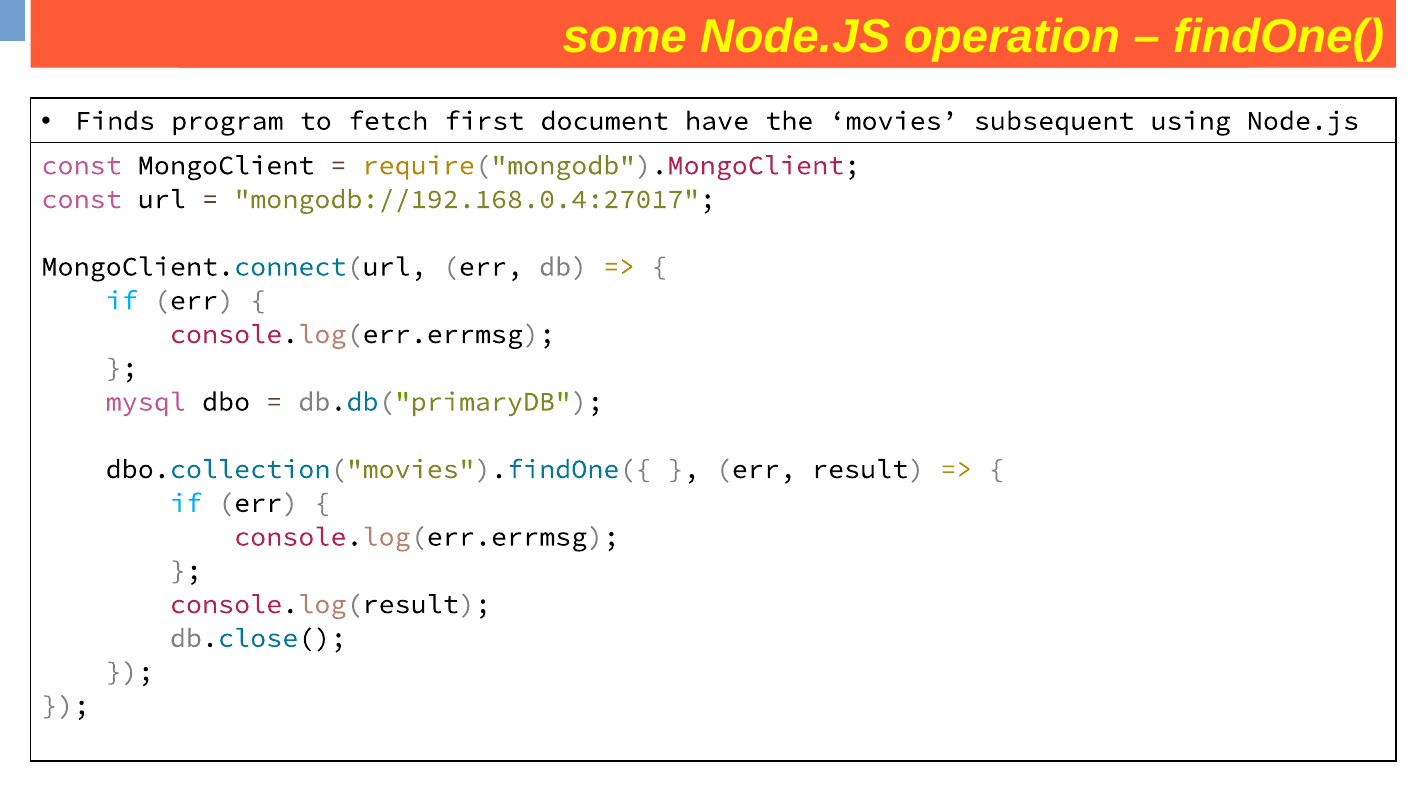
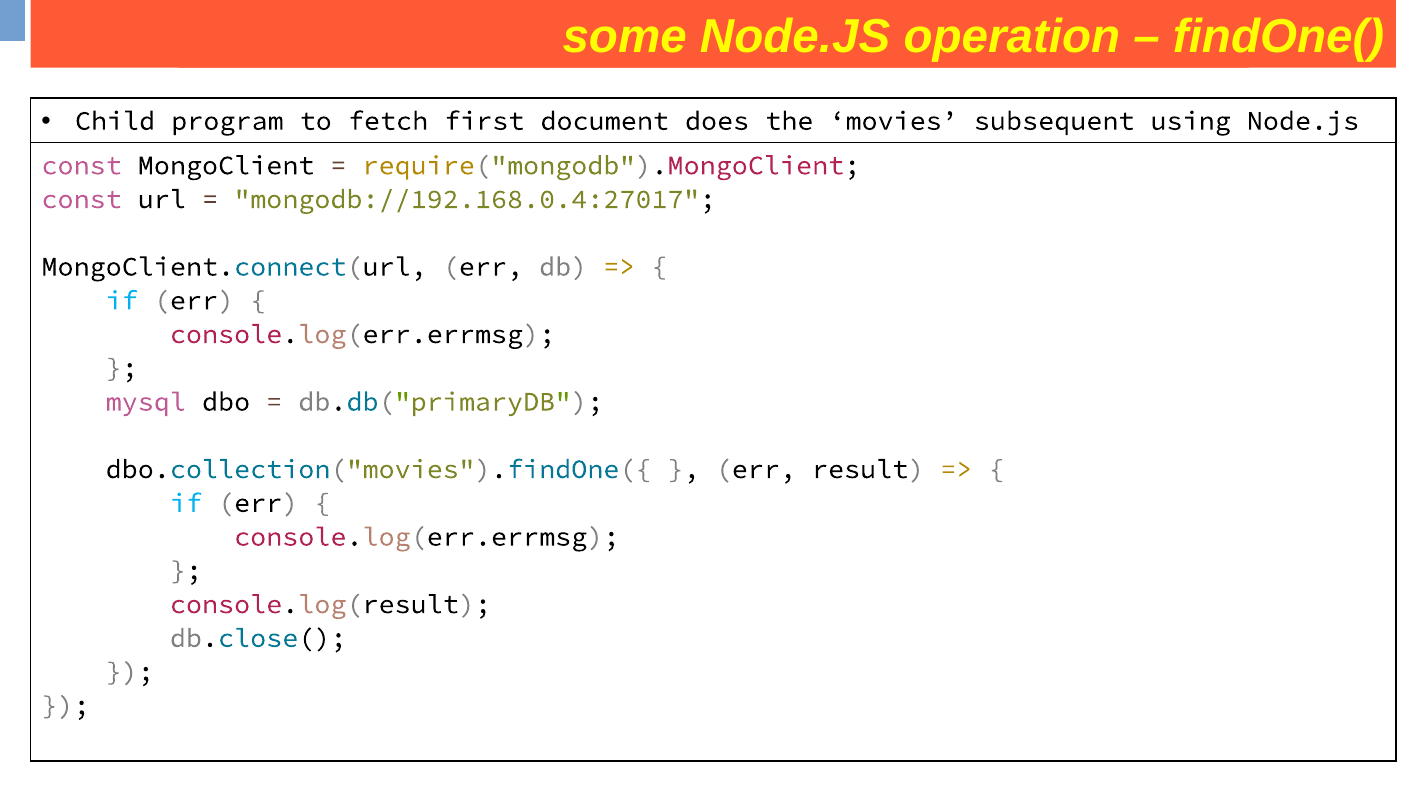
Finds: Finds -> Child
have: have -> does
